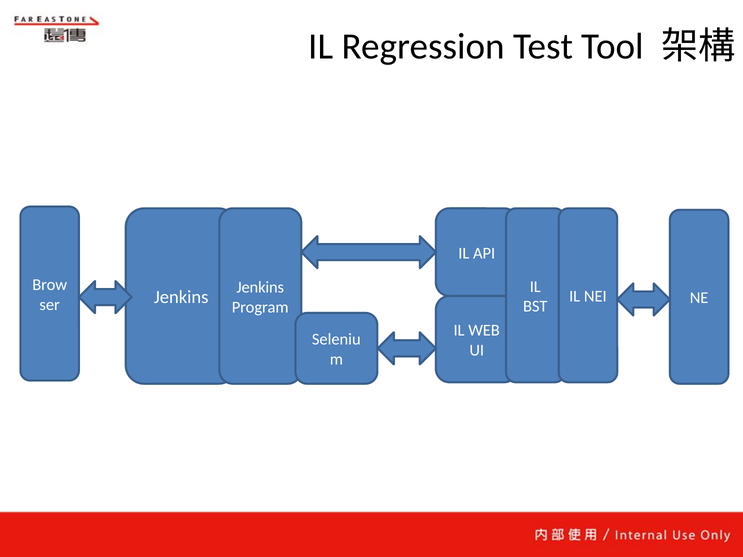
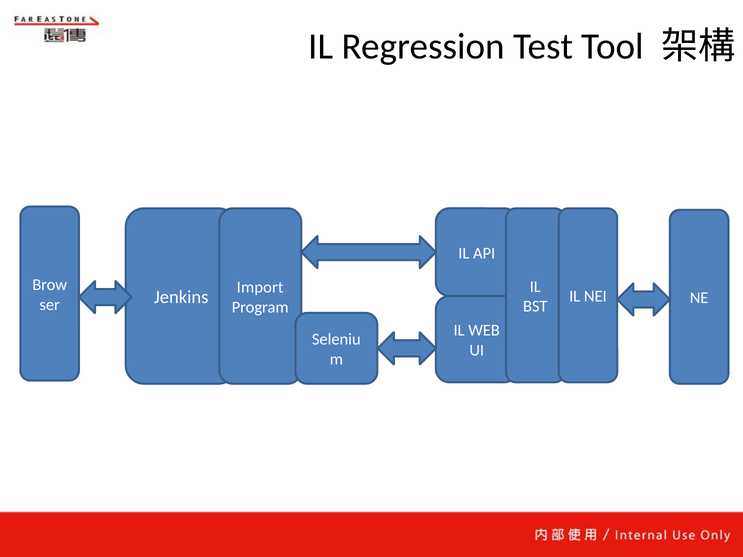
Jenkins at (260, 287): Jenkins -> Import
